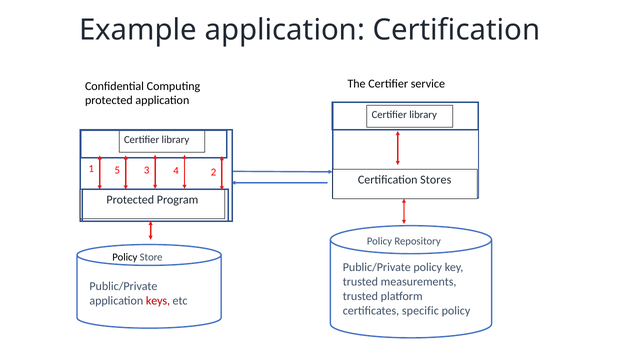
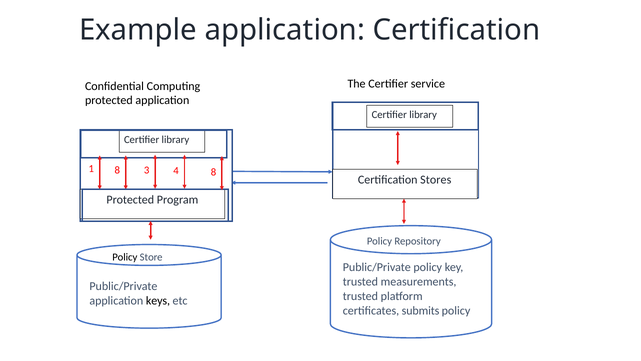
1 5: 5 -> 8
4 2: 2 -> 8
keys colour: red -> black
specific: specific -> submits
